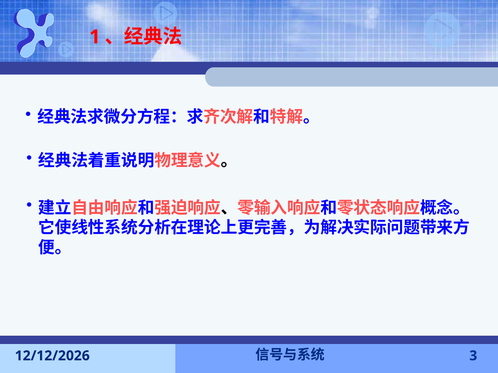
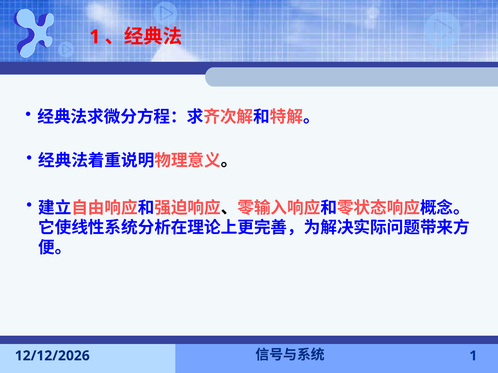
3 at (473, 356): 3 -> 1
